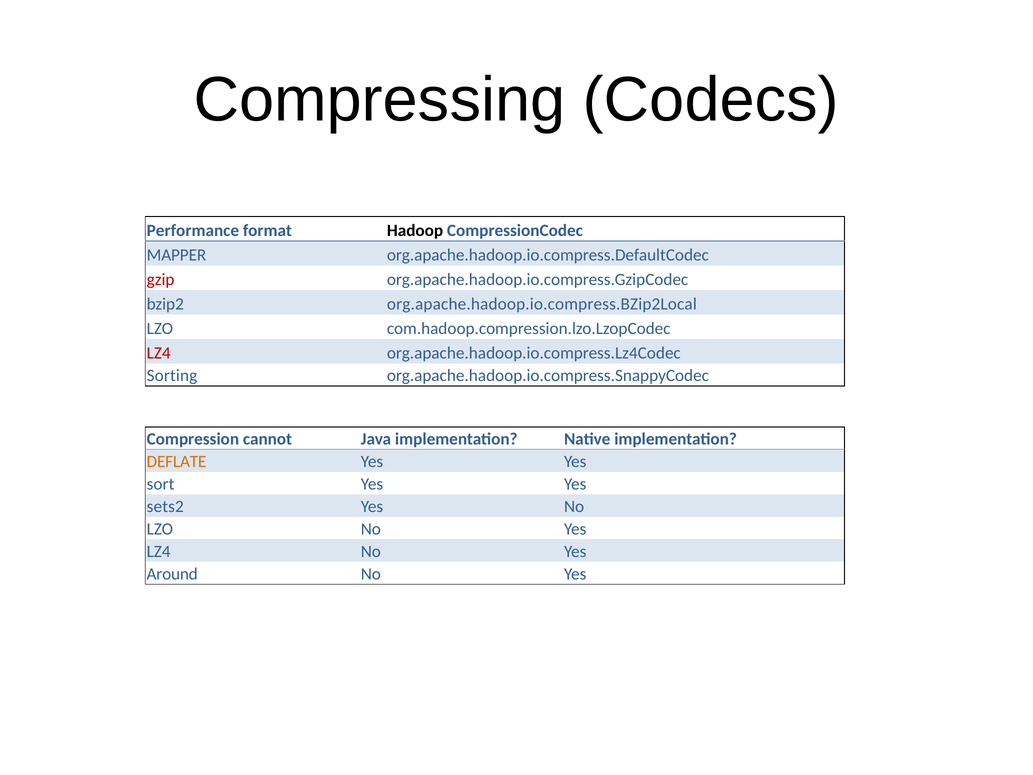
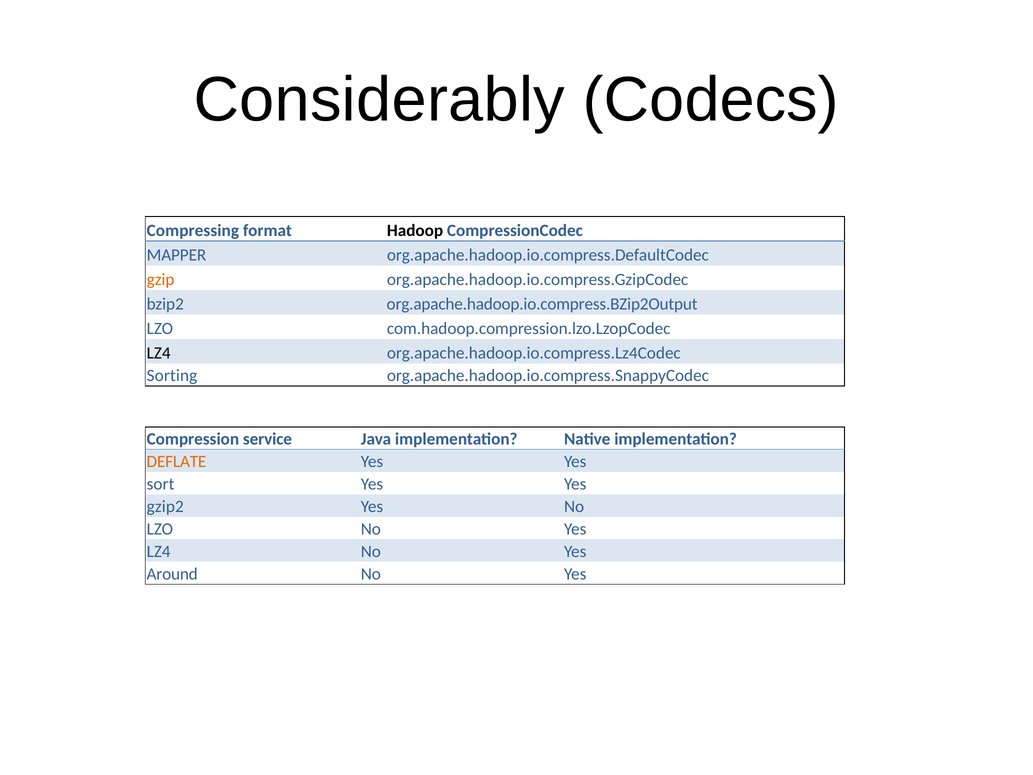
Compressing: Compressing -> Considerably
Performance: Performance -> Compressing
gzip colour: red -> orange
org.apache.hadoop.io.compress.BZip2Local: org.apache.hadoop.io.compress.BZip2Local -> org.apache.hadoop.io.compress.BZip2Output
LZ4 at (159, 353) colour: red -> black
cannot: cannot -> service
sets2: sets2 -> gzip2
